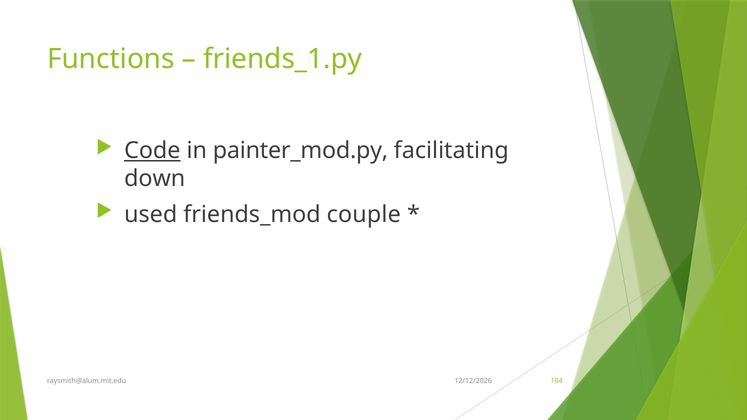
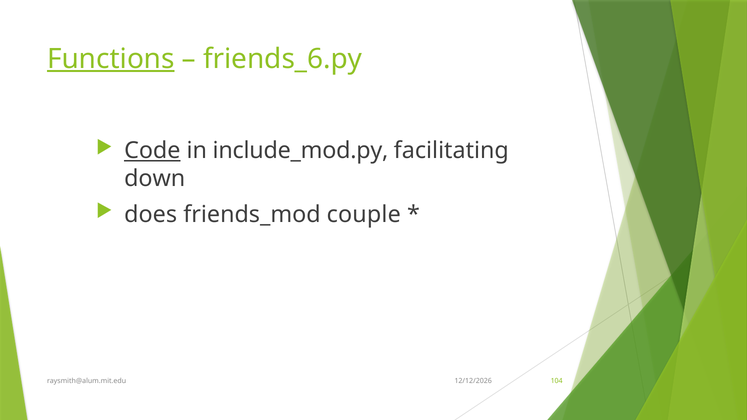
Functions underline: none -> present
friends_1.py: friends_1.py -> friends_6.py
painter_mod.py: painter_mod.py -> include_mod.py
used: used -> does
